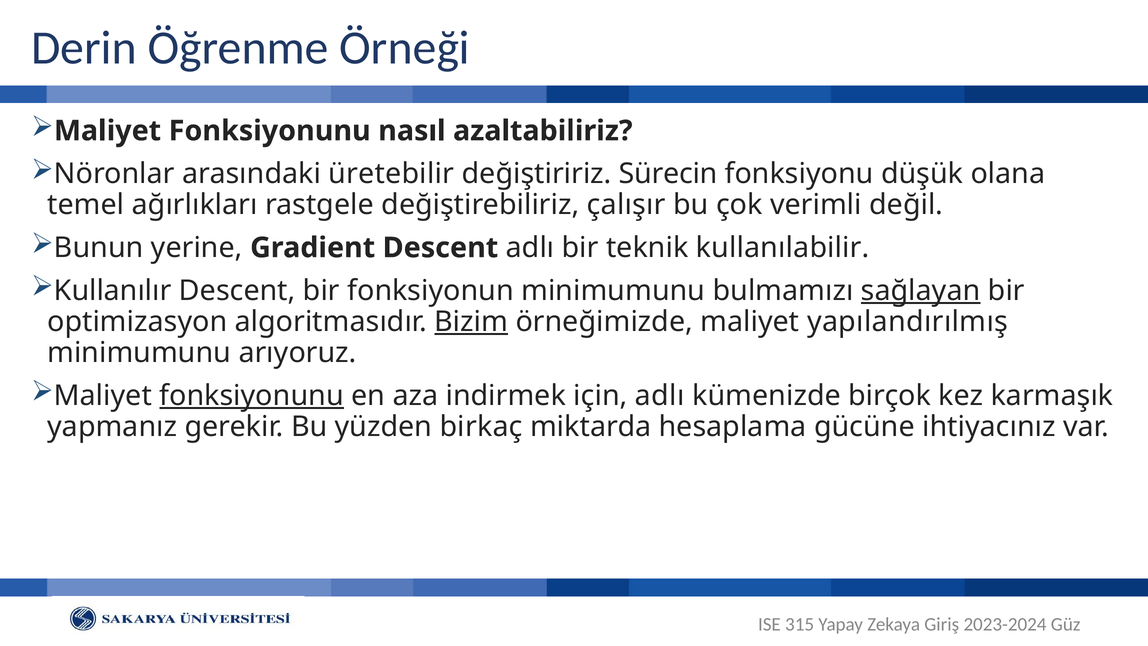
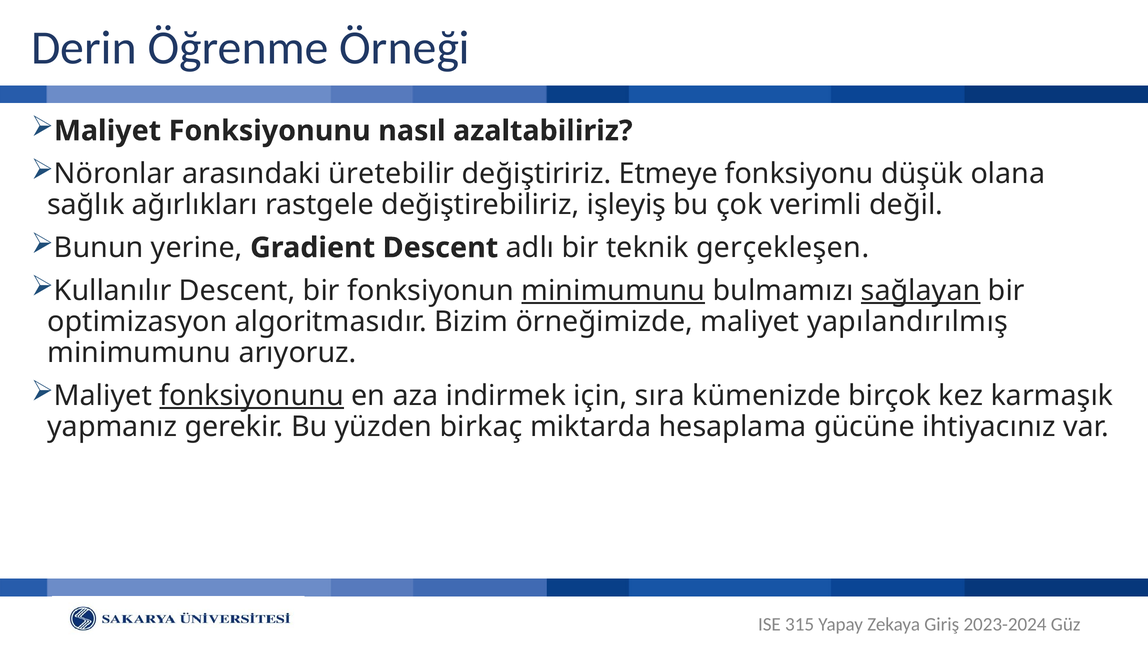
Sürecin: Sürecin -> Etmeye
temel: temel -> sağlık
çalışır: çalışır -> işleyiş
kullanılabilir: kullanılabilir -> gerçekleşen
minimumunu at (613, 291) underline: none -> present
Bizim underline: present -> none
için adlı: adlı -> sıra
